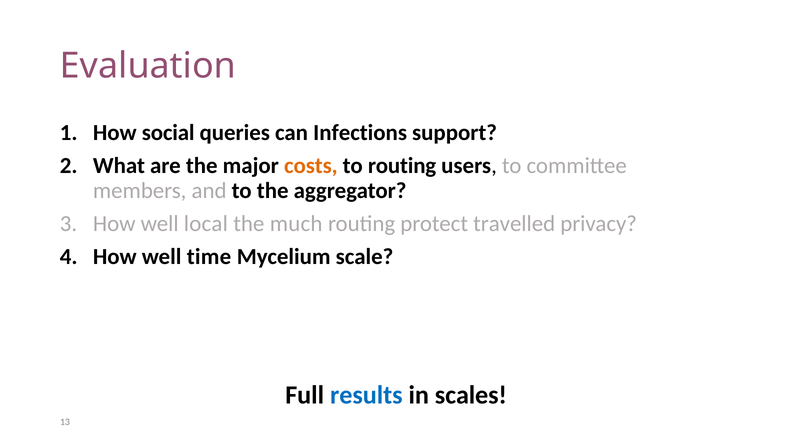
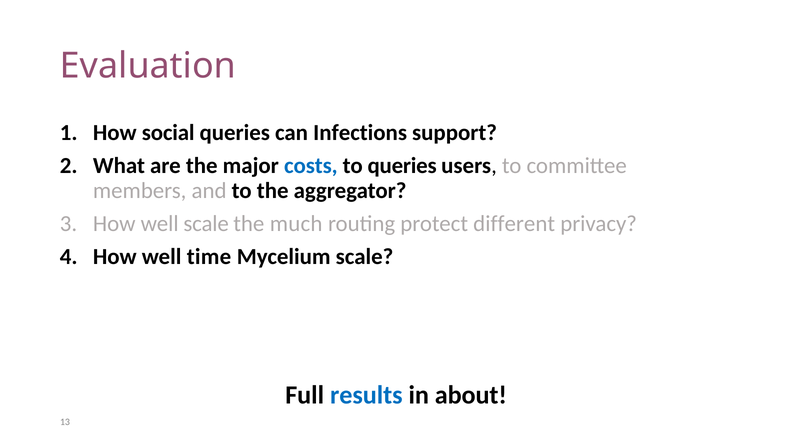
costs colour: orange -> blue
to routing: routing -> queries
well local: local -> scale
travelled: travelled -> different
scales: scales -> about
